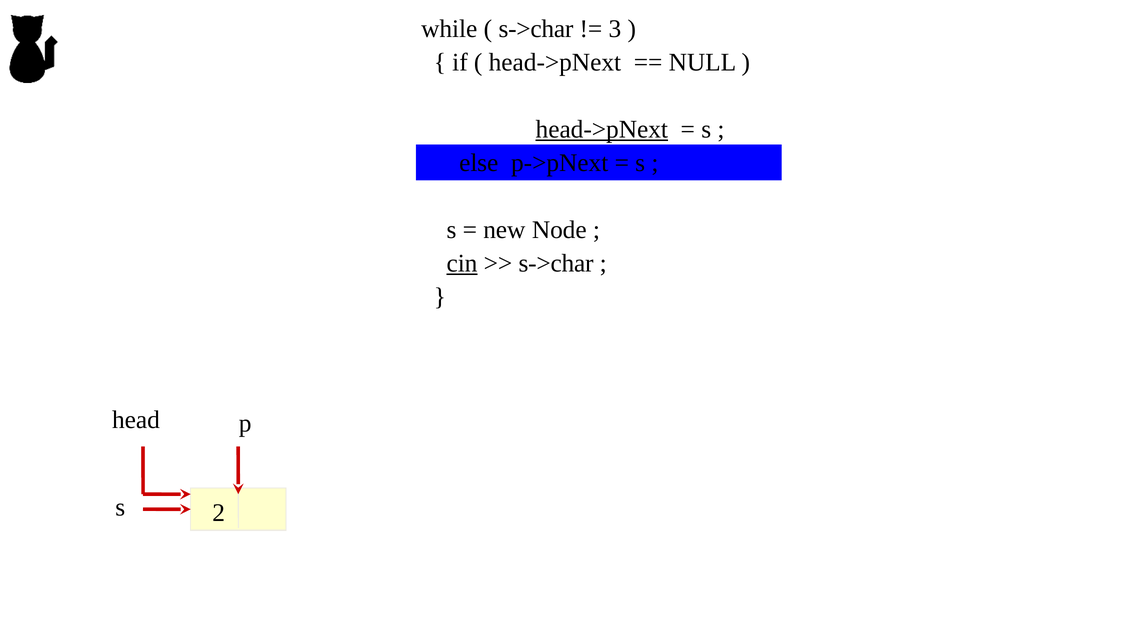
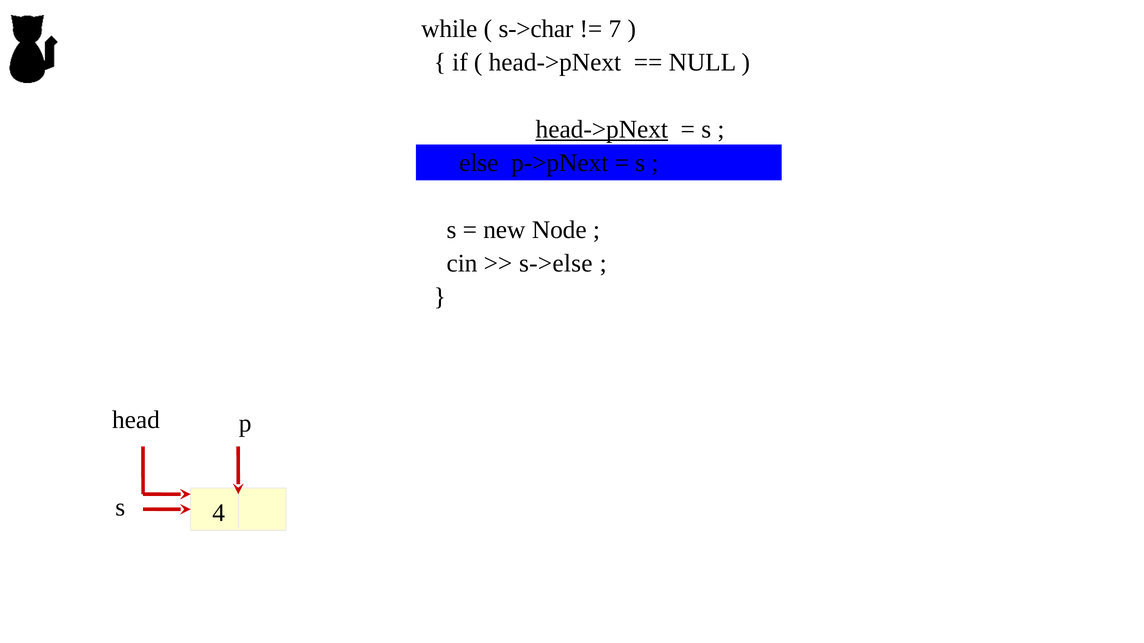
3: 3 -> 7
cin underline: present -> none
s->char at (556, 264): s->char -> s->else
2: 2 -> 4
